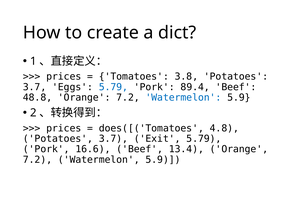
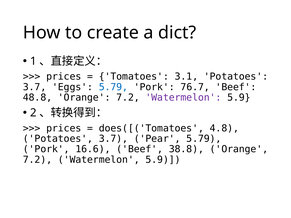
3.8: 3.8 -> 3.1
89.4: 89.4 -> 76.7
Watermelon at (183, 98) colour: blue -> purple
Exit: Exit -> Pear
13.4: 13.4 -> 38.8
